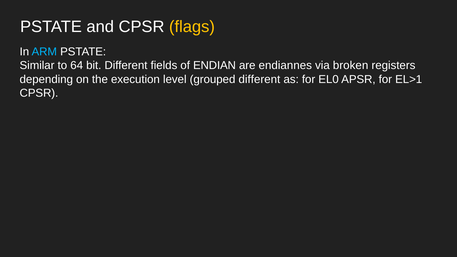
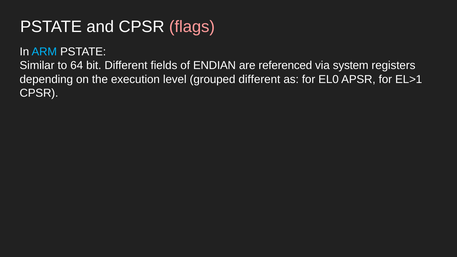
flags colour: yellow -> pink
endiannes: endiannes -> referenced
broken: broken -> system
